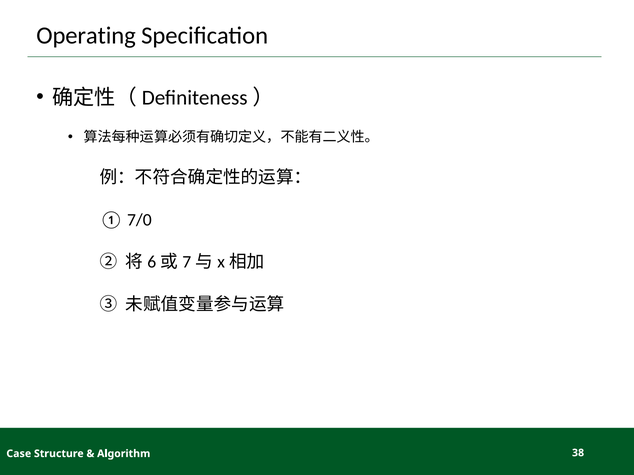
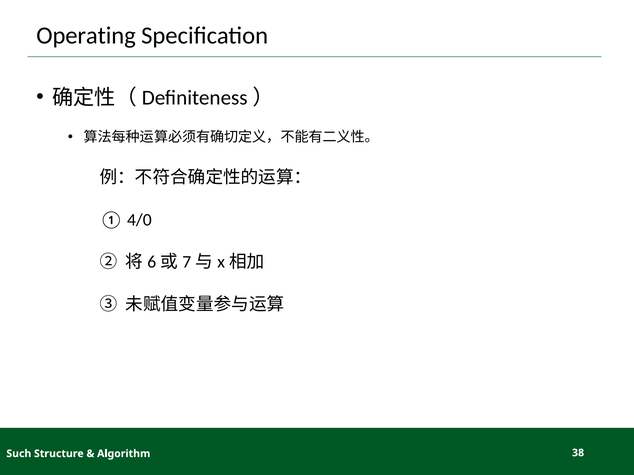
7/0: 7/0 -> 4/0
Case: Case -> Such
